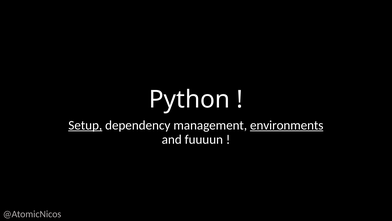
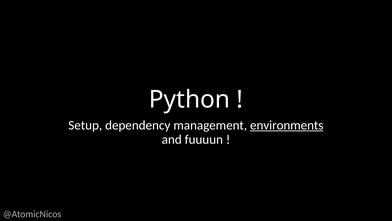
Setup underline: present -> none
